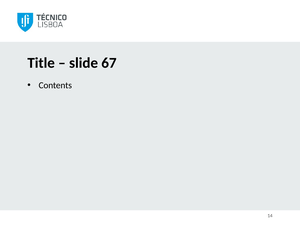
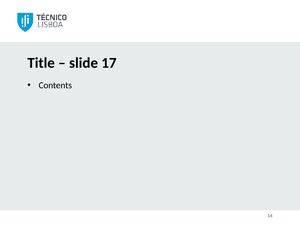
67: 67 -> 17
